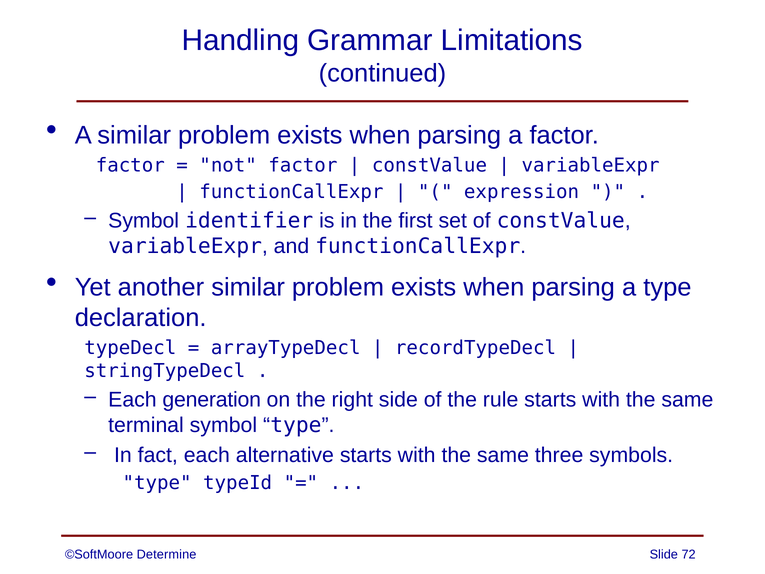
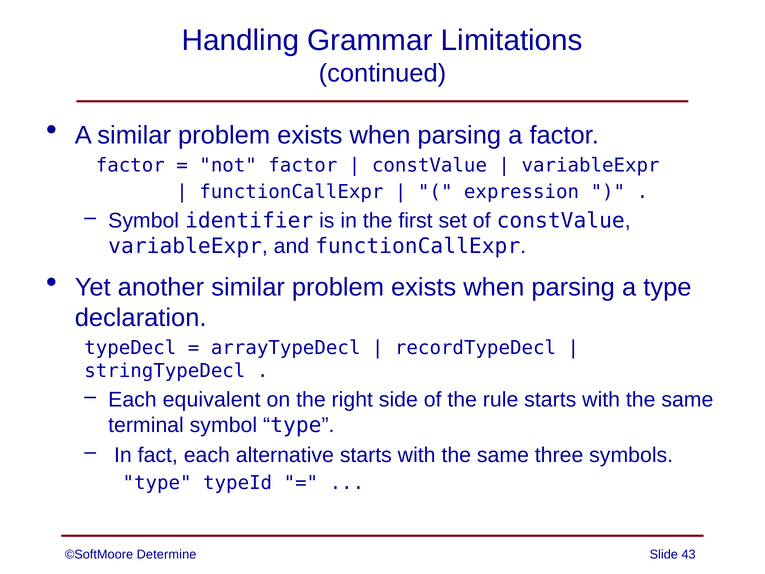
generation: generation -> equivalent
72: 72 -> 43
